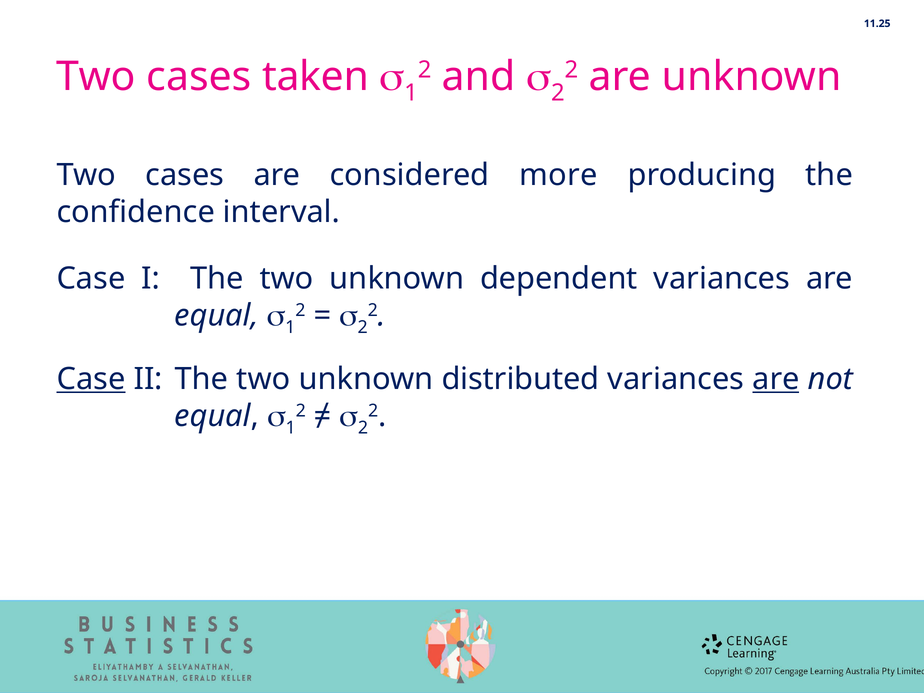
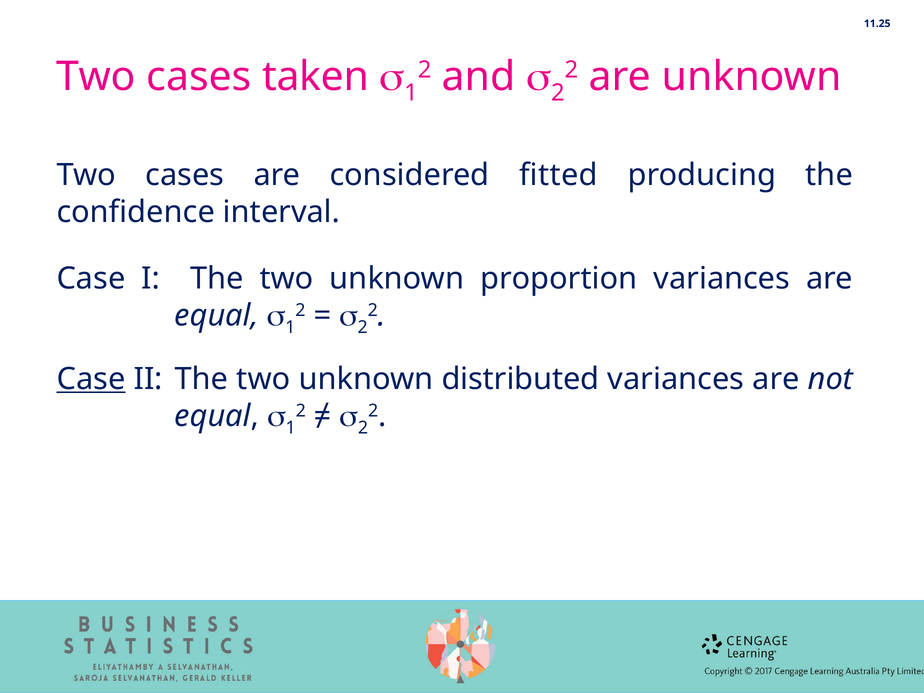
more: more -> fitted
dependent: dependent -> proportion
are at (776, 379) underline: present -> none
